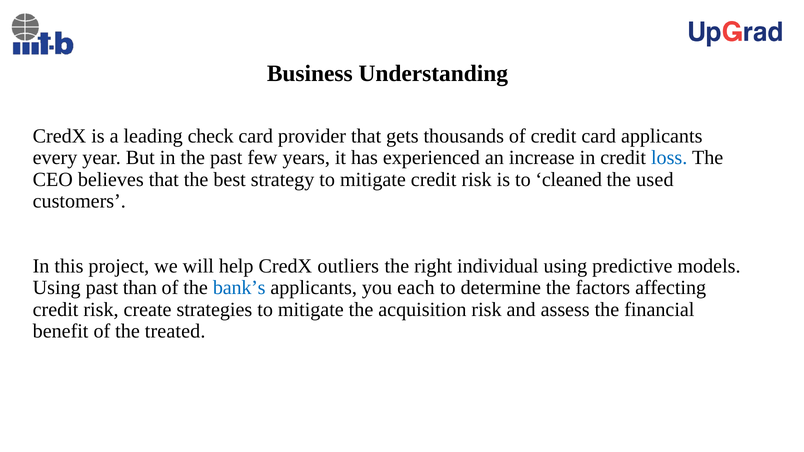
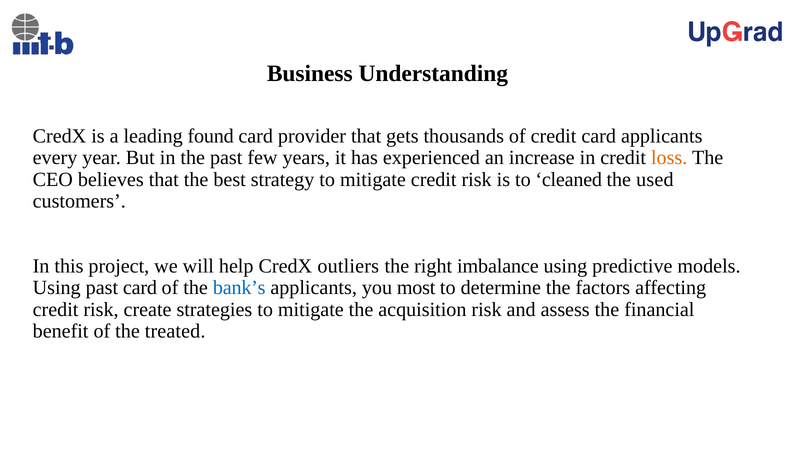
check: check -> found
loss colour: blue -> orange
individual: individual -> imbalance
past than: than -> card
each: each -> most
